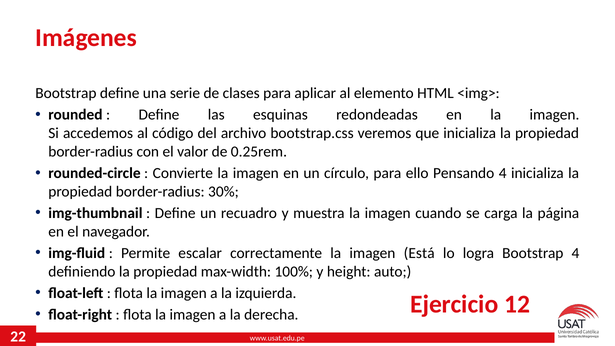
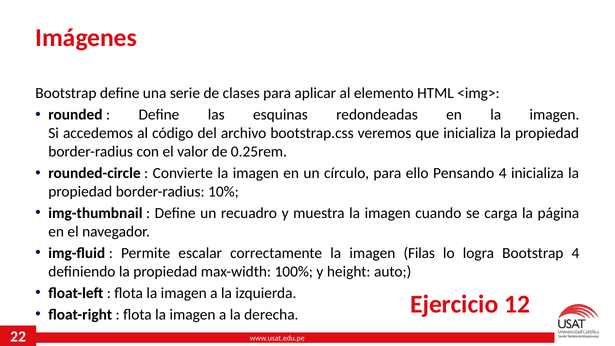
30%: 30% -> 10%
Está: Está -> Filas
